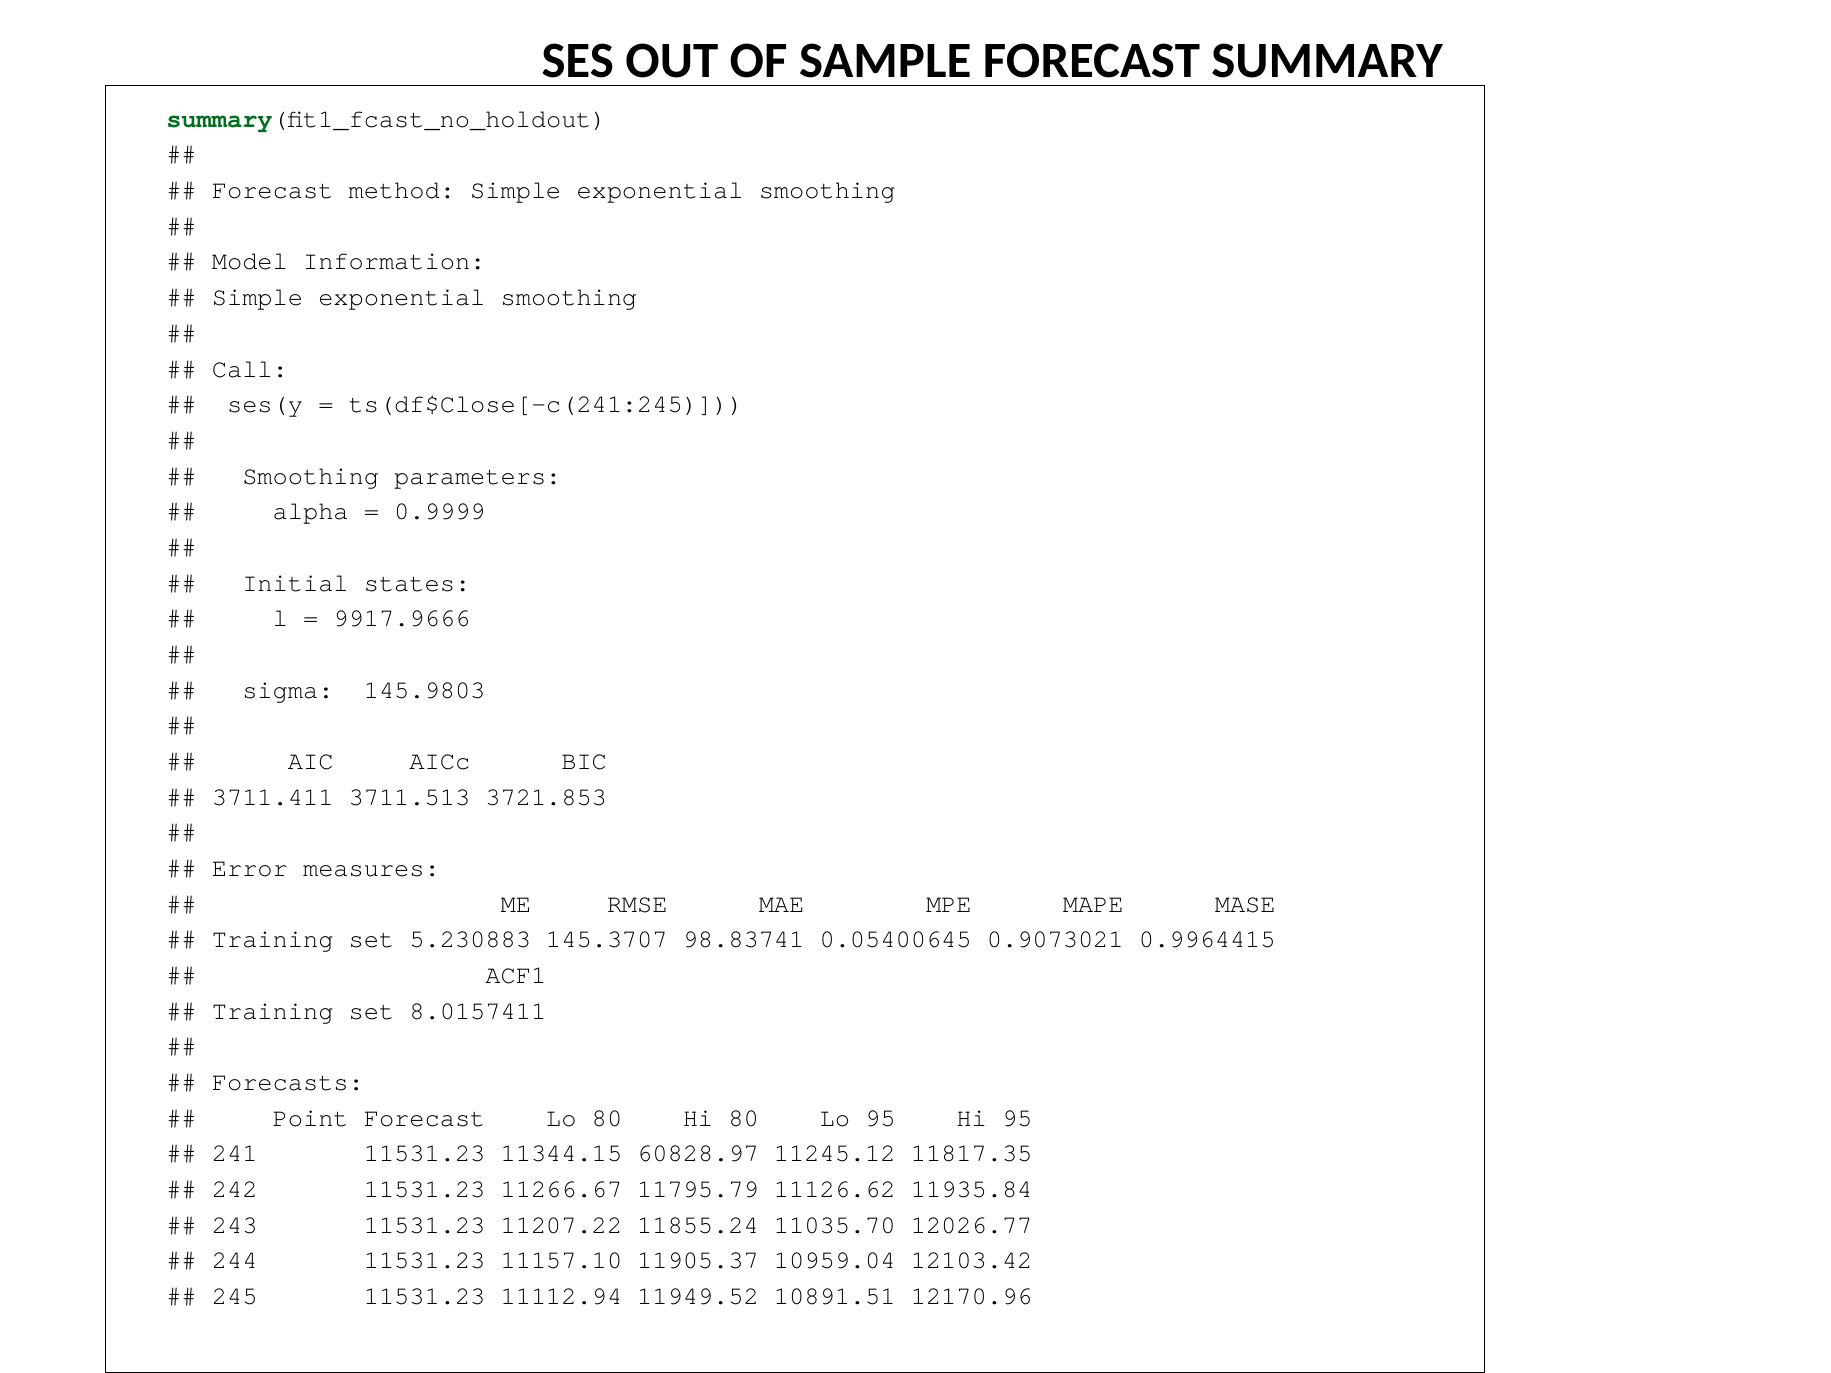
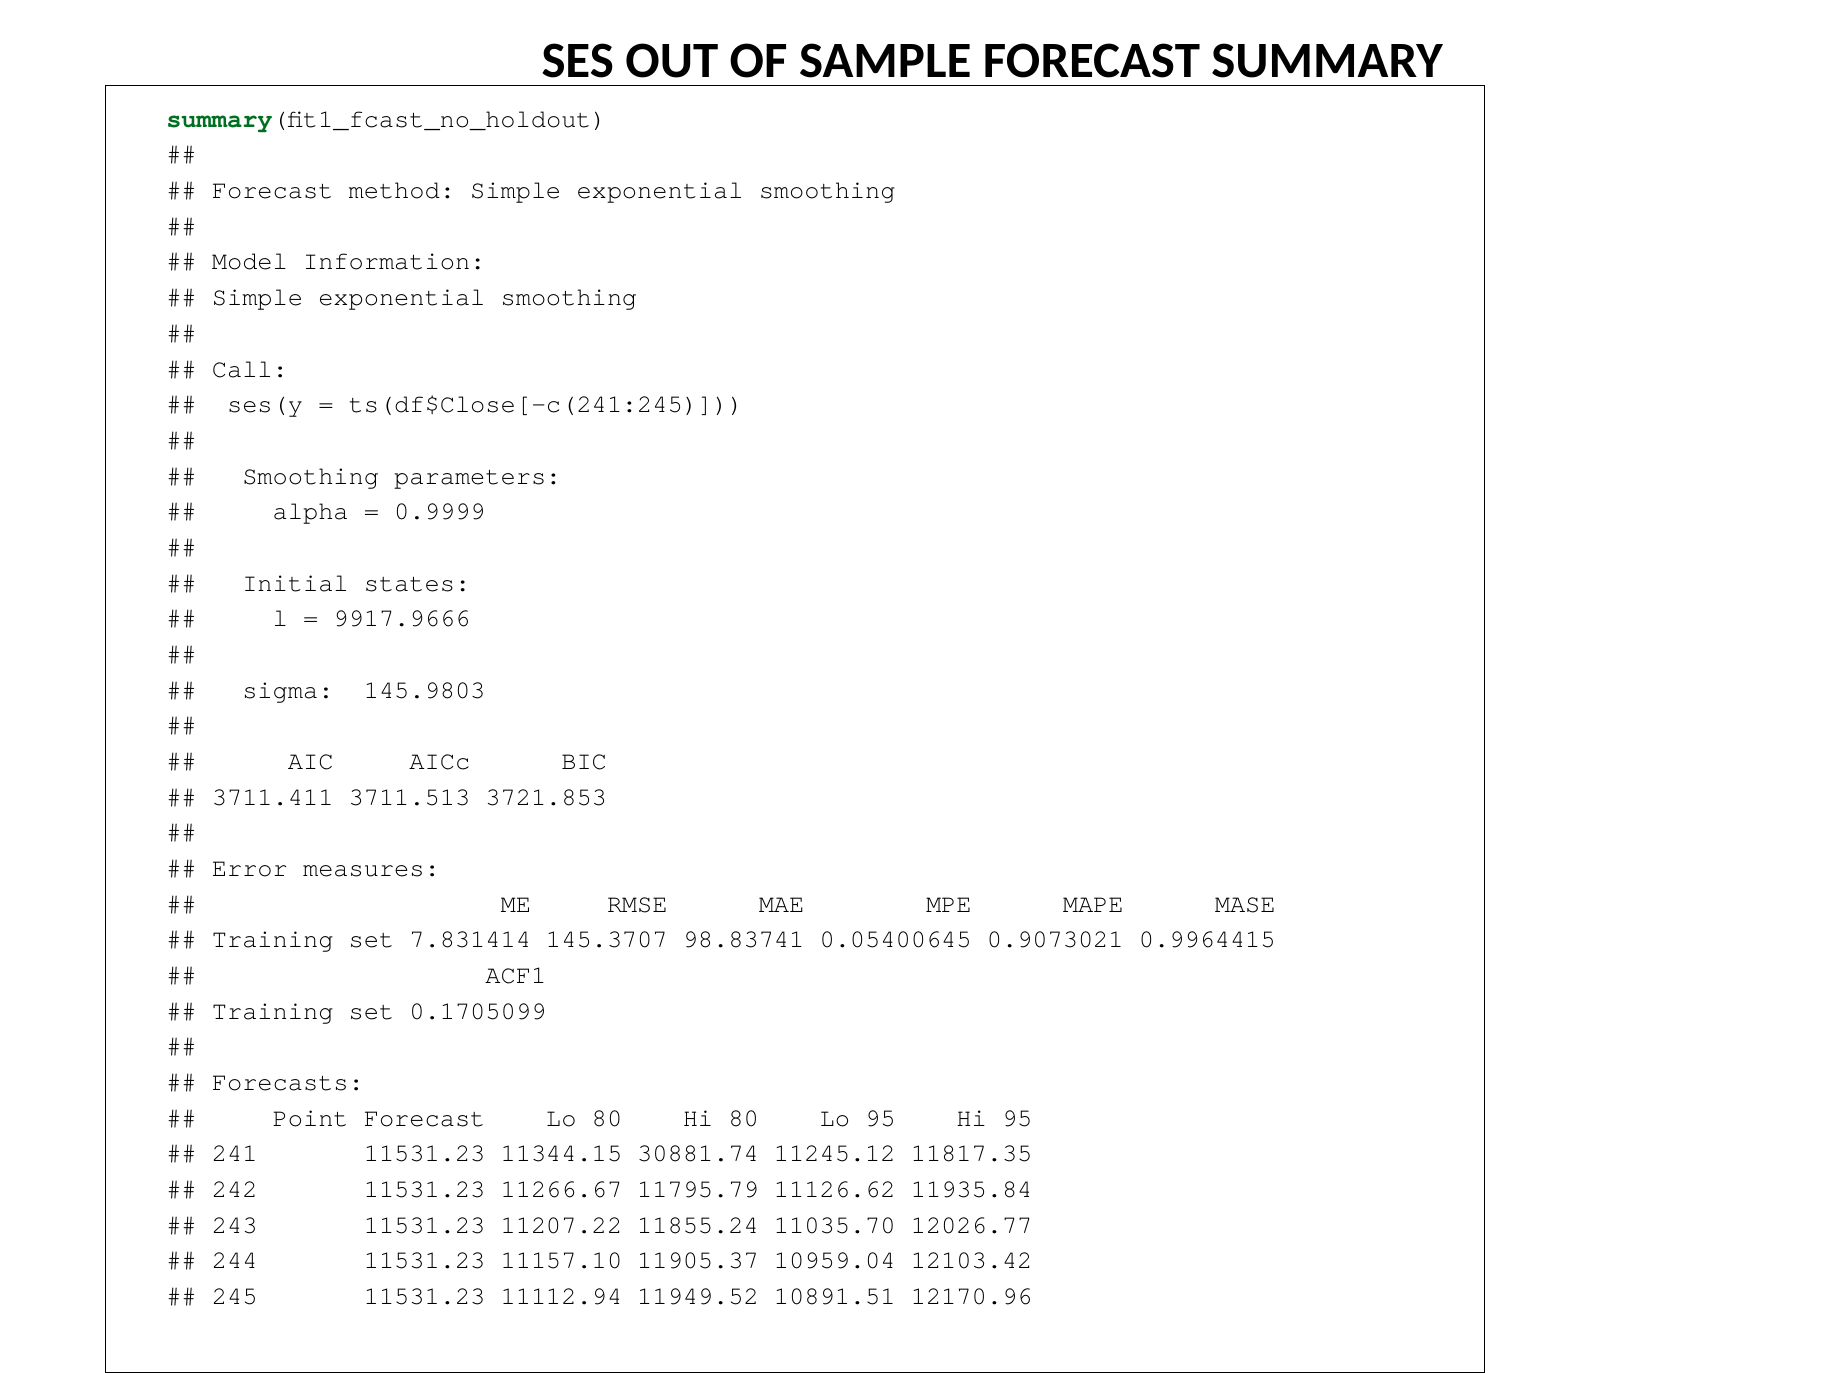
5.230883: 5.230883 -> 7.831414
8.0157411: 8.0157411 -> 0.1705099
60828.97: 60828.97 -> 30881.74
